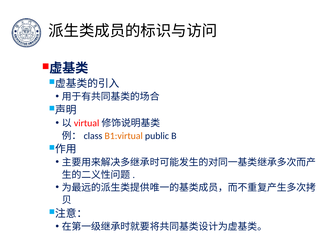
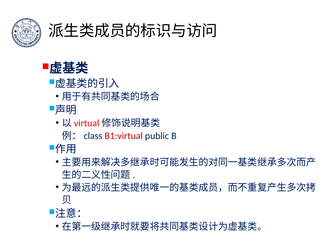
B1:virtual colour: orange -> red
